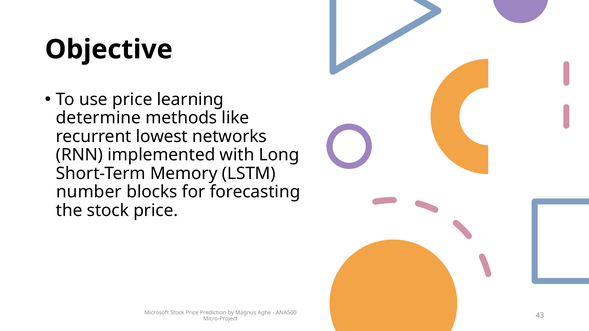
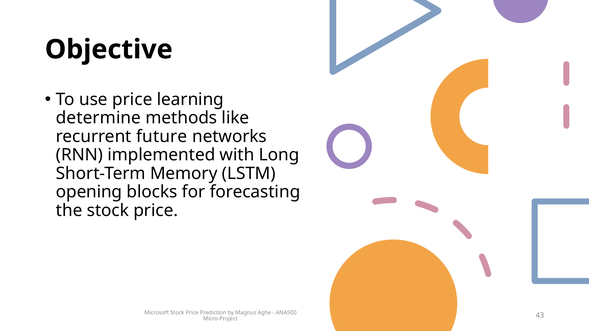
lowest: lowest -> future
number: number -> opening
